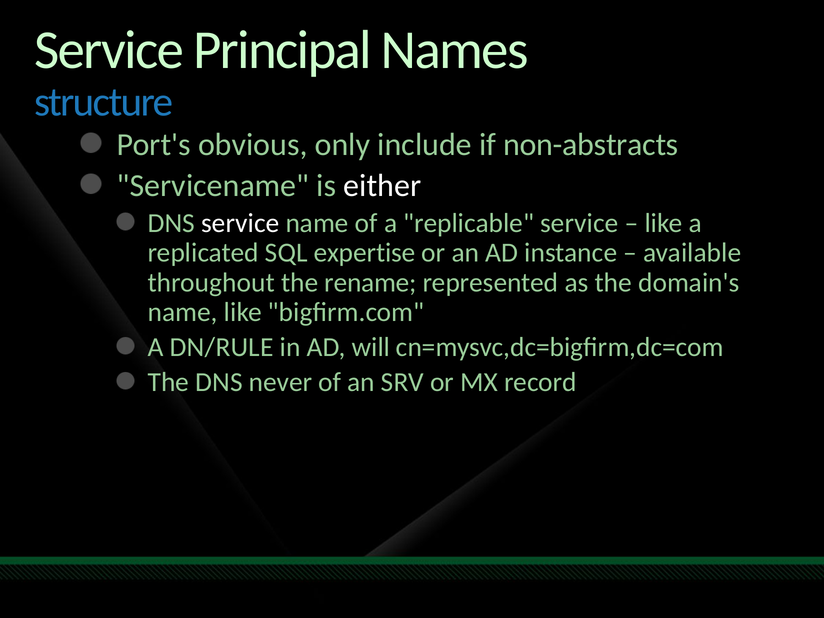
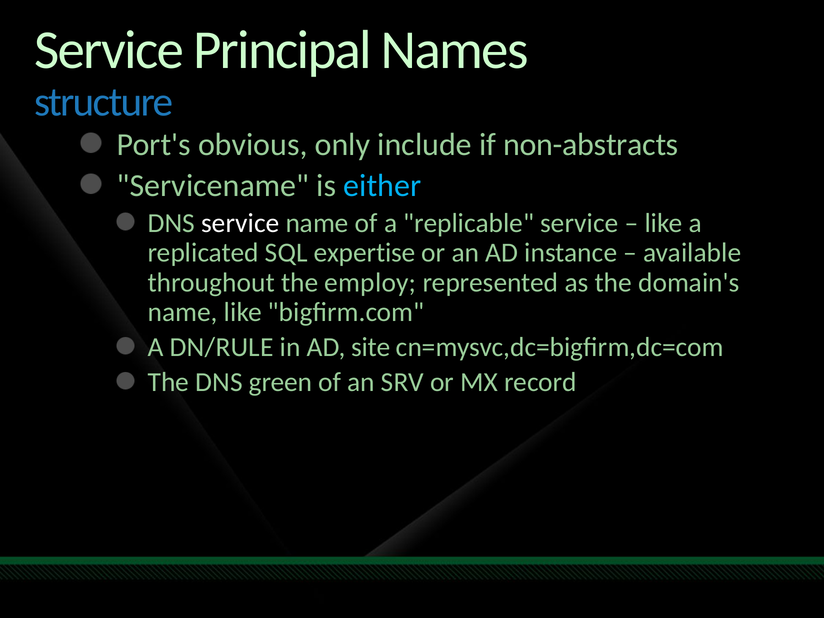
either colour: white -> light blue
rename: rename -> employ
will: will -> site
never: never -> green
